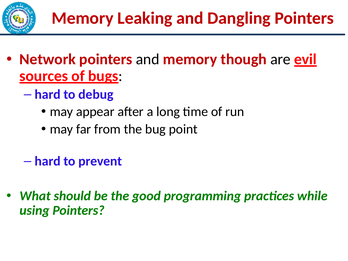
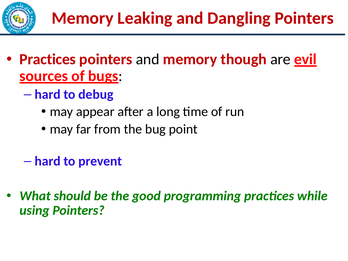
Network at (48, 59): Network -> Practices
